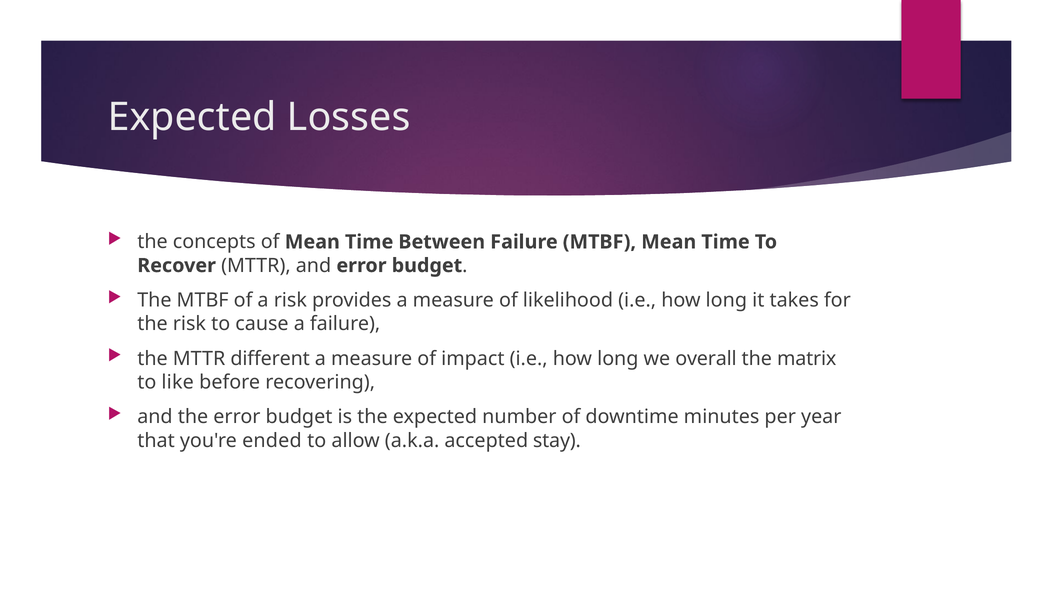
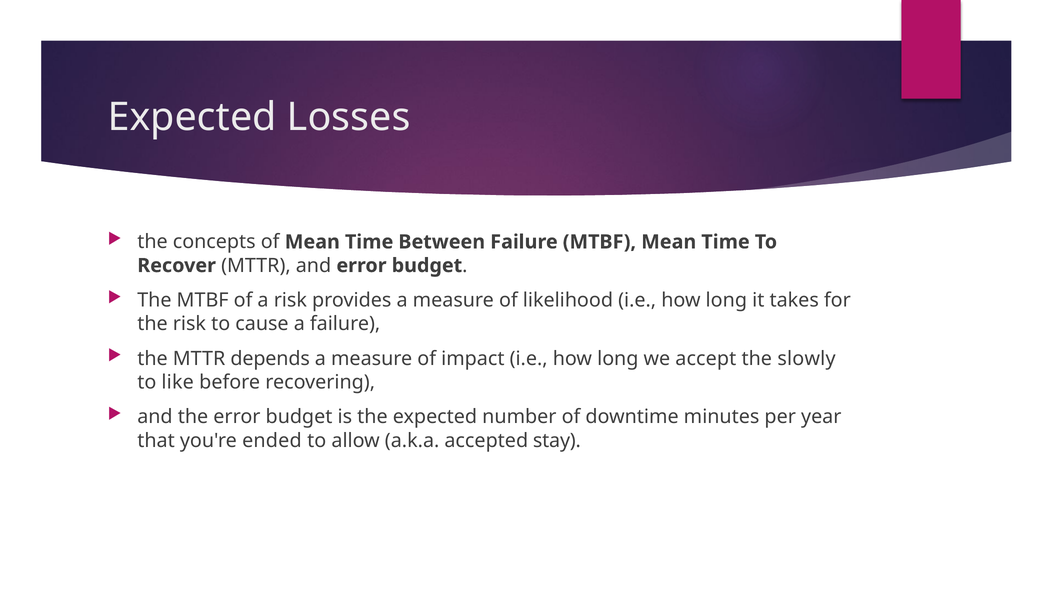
different: different -> depends
overall: overall -> accept
matrix: matrix -> slowly
